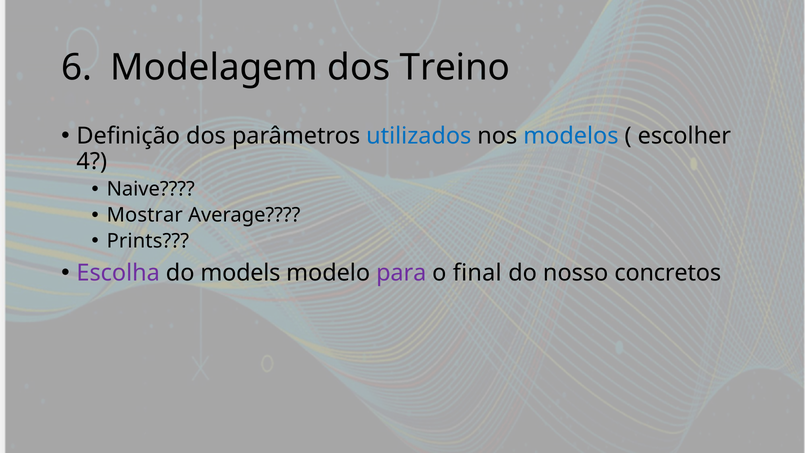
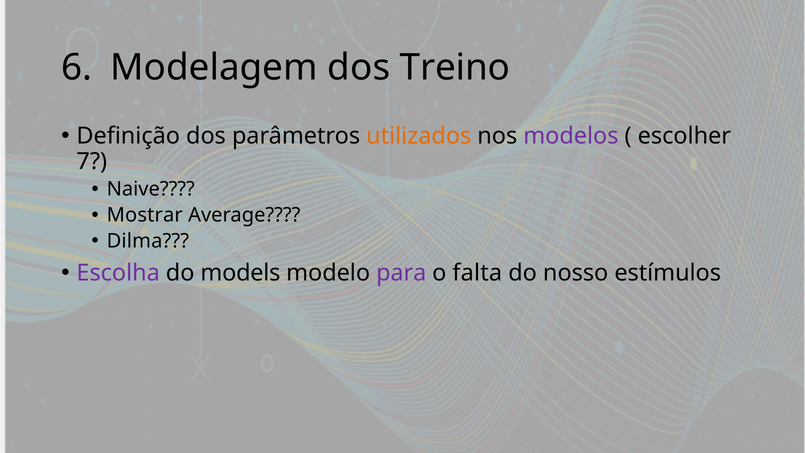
utilizados colour: blue -> orange
modelos colour: blue -> purple
4: 4 -> 7
Prints: Prints -> Dilma
final: final -> falta
concretos: concretos -> estímulos
